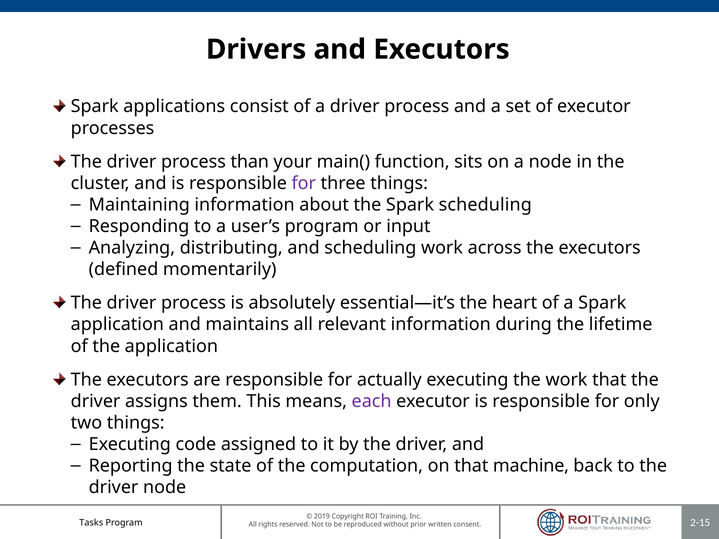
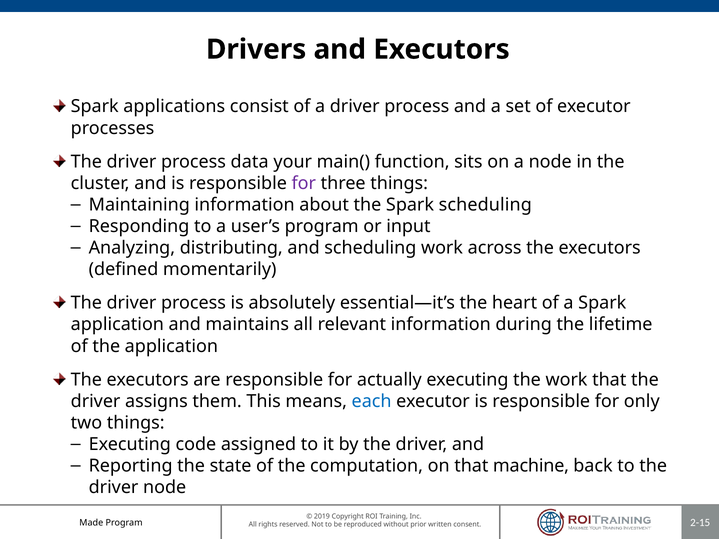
than: than -> data
each colour: purple -> blue
Tasks: Tasks -> Made
